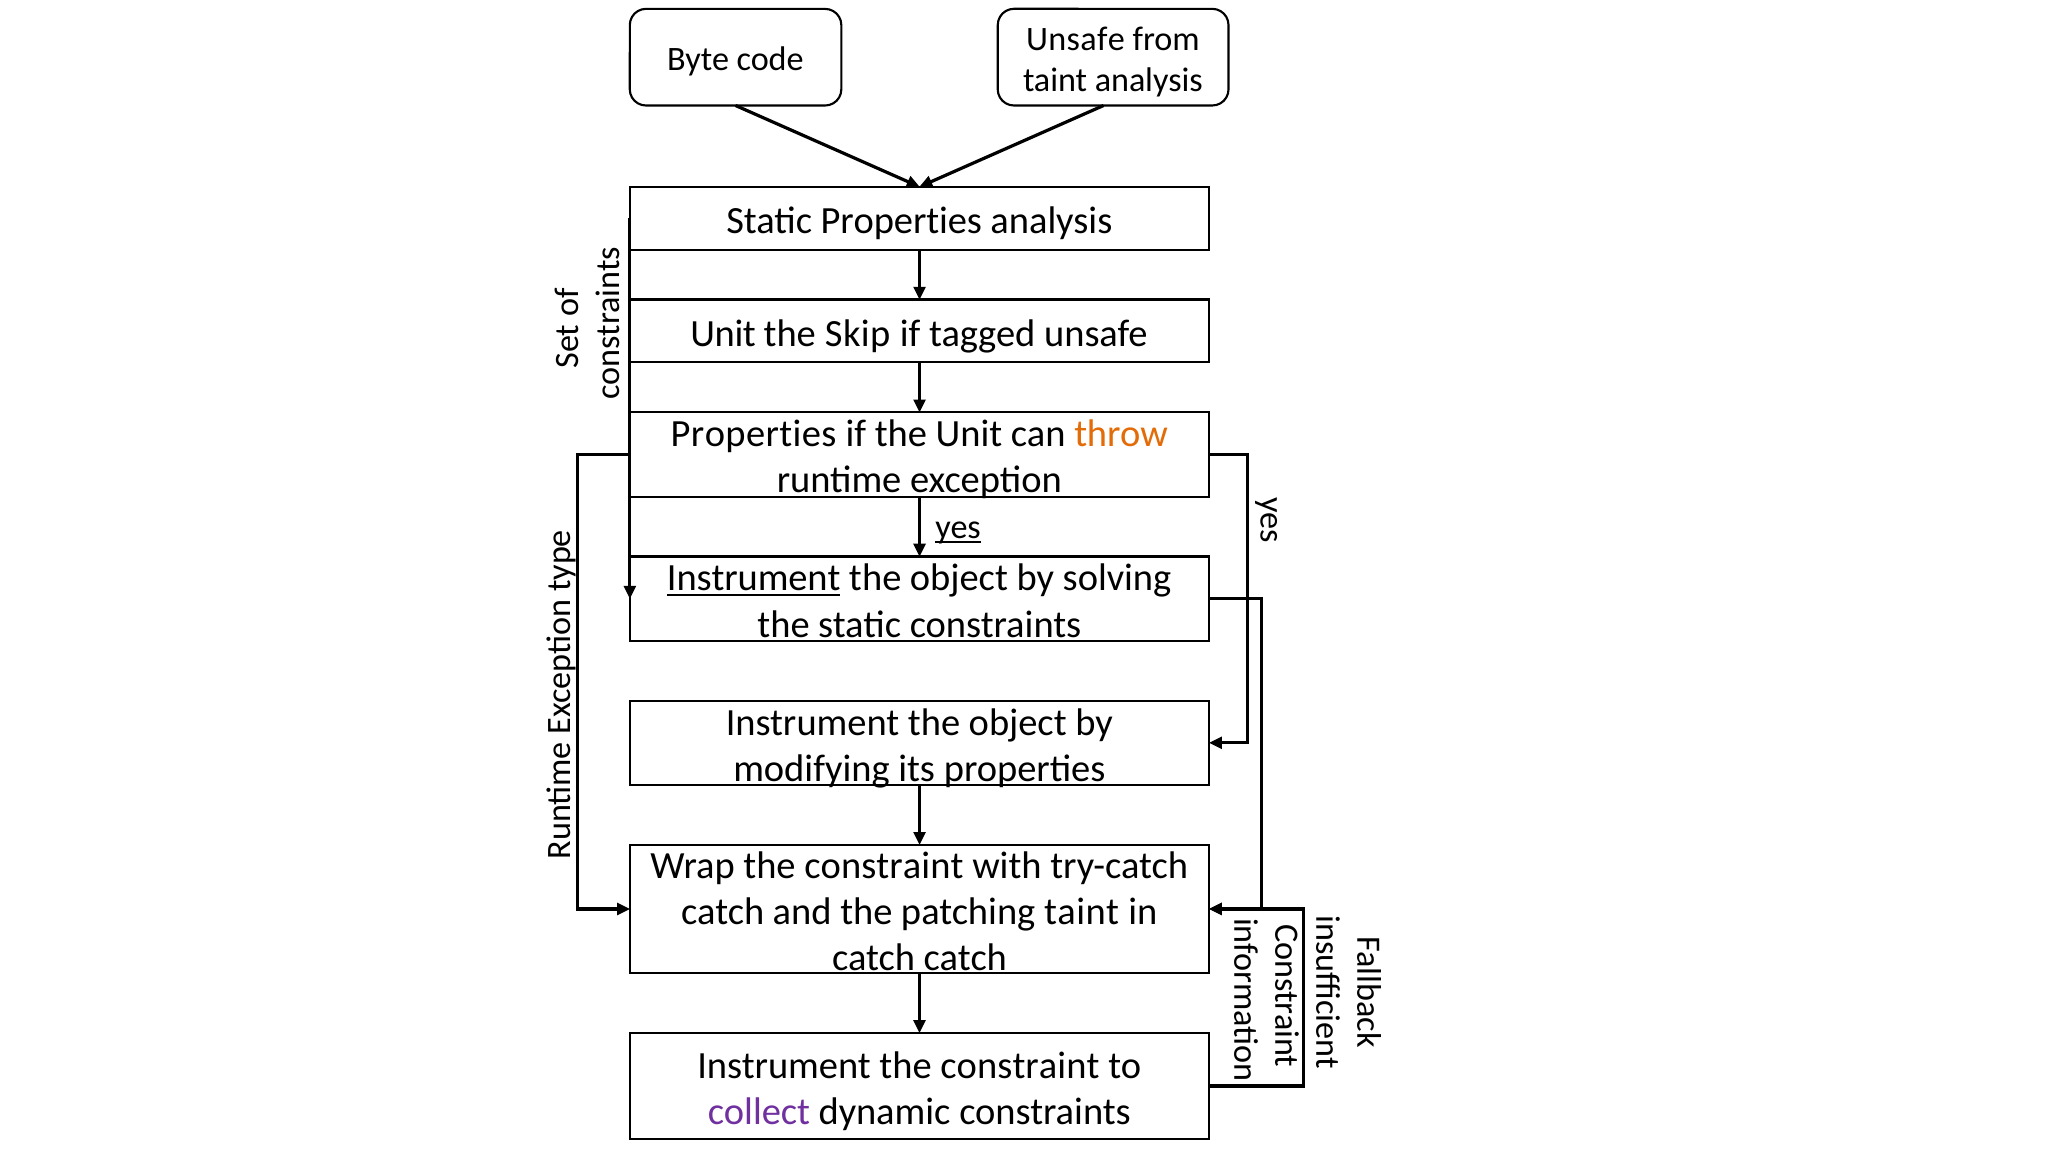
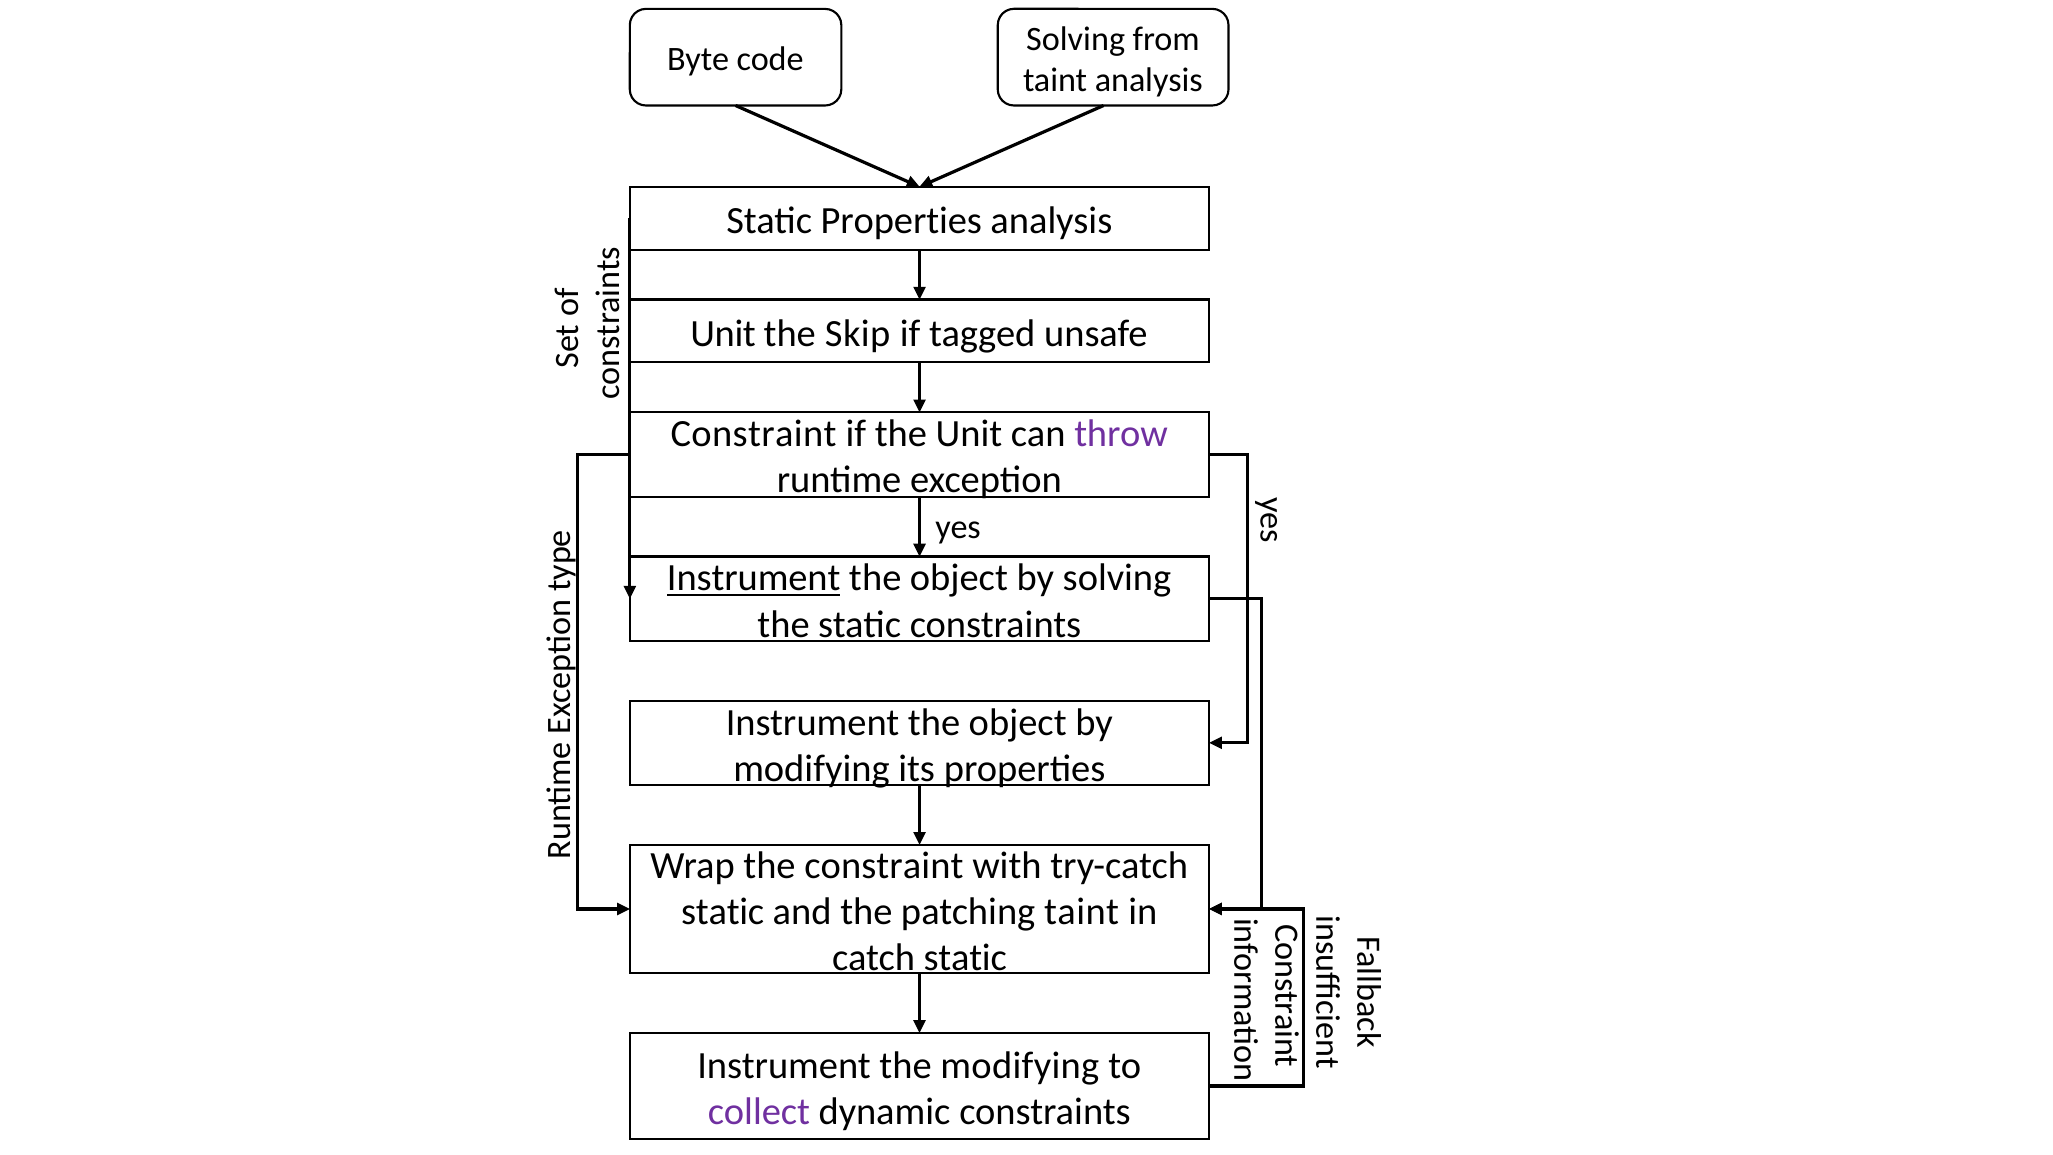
Unsafe at (1075, 39): Unsafe -> Solving
Properties at (754, 434): Properties -> Constraint
throw colour: orange -> purple
yes underline: present -> none
catch at (723, 912): catch -> static
catch catch: catch -> static
Instrument the constraint: constraint -> modifying
